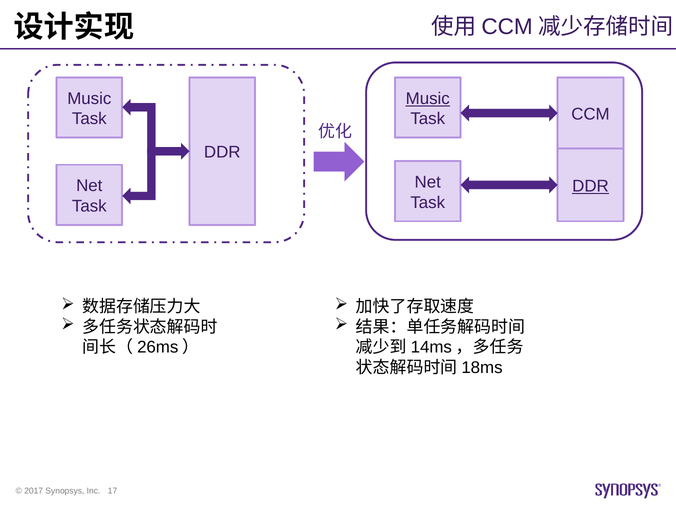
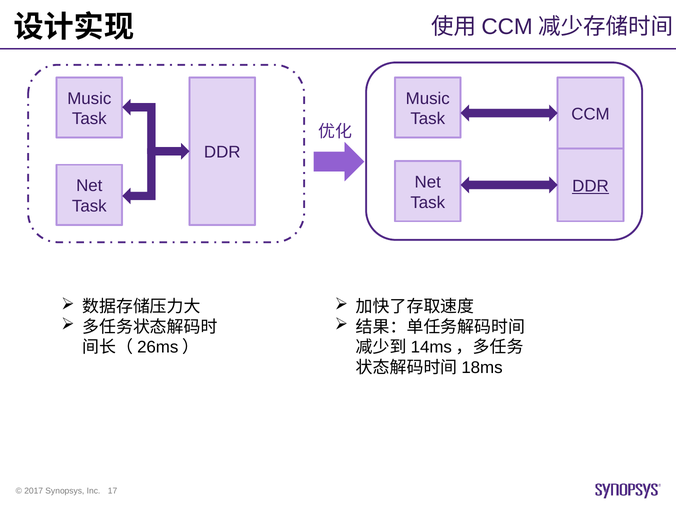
Music at (428, 99) underline: present -> none
